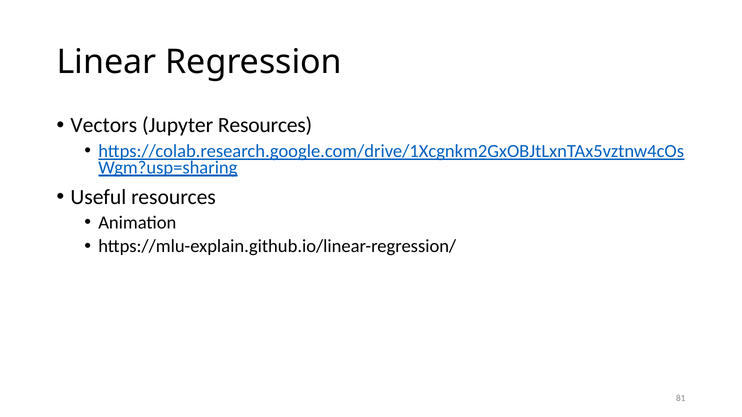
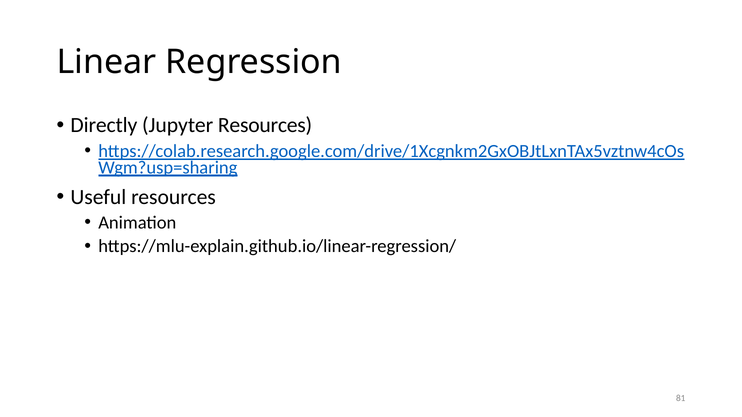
Vectors: Vectors -> Directly
